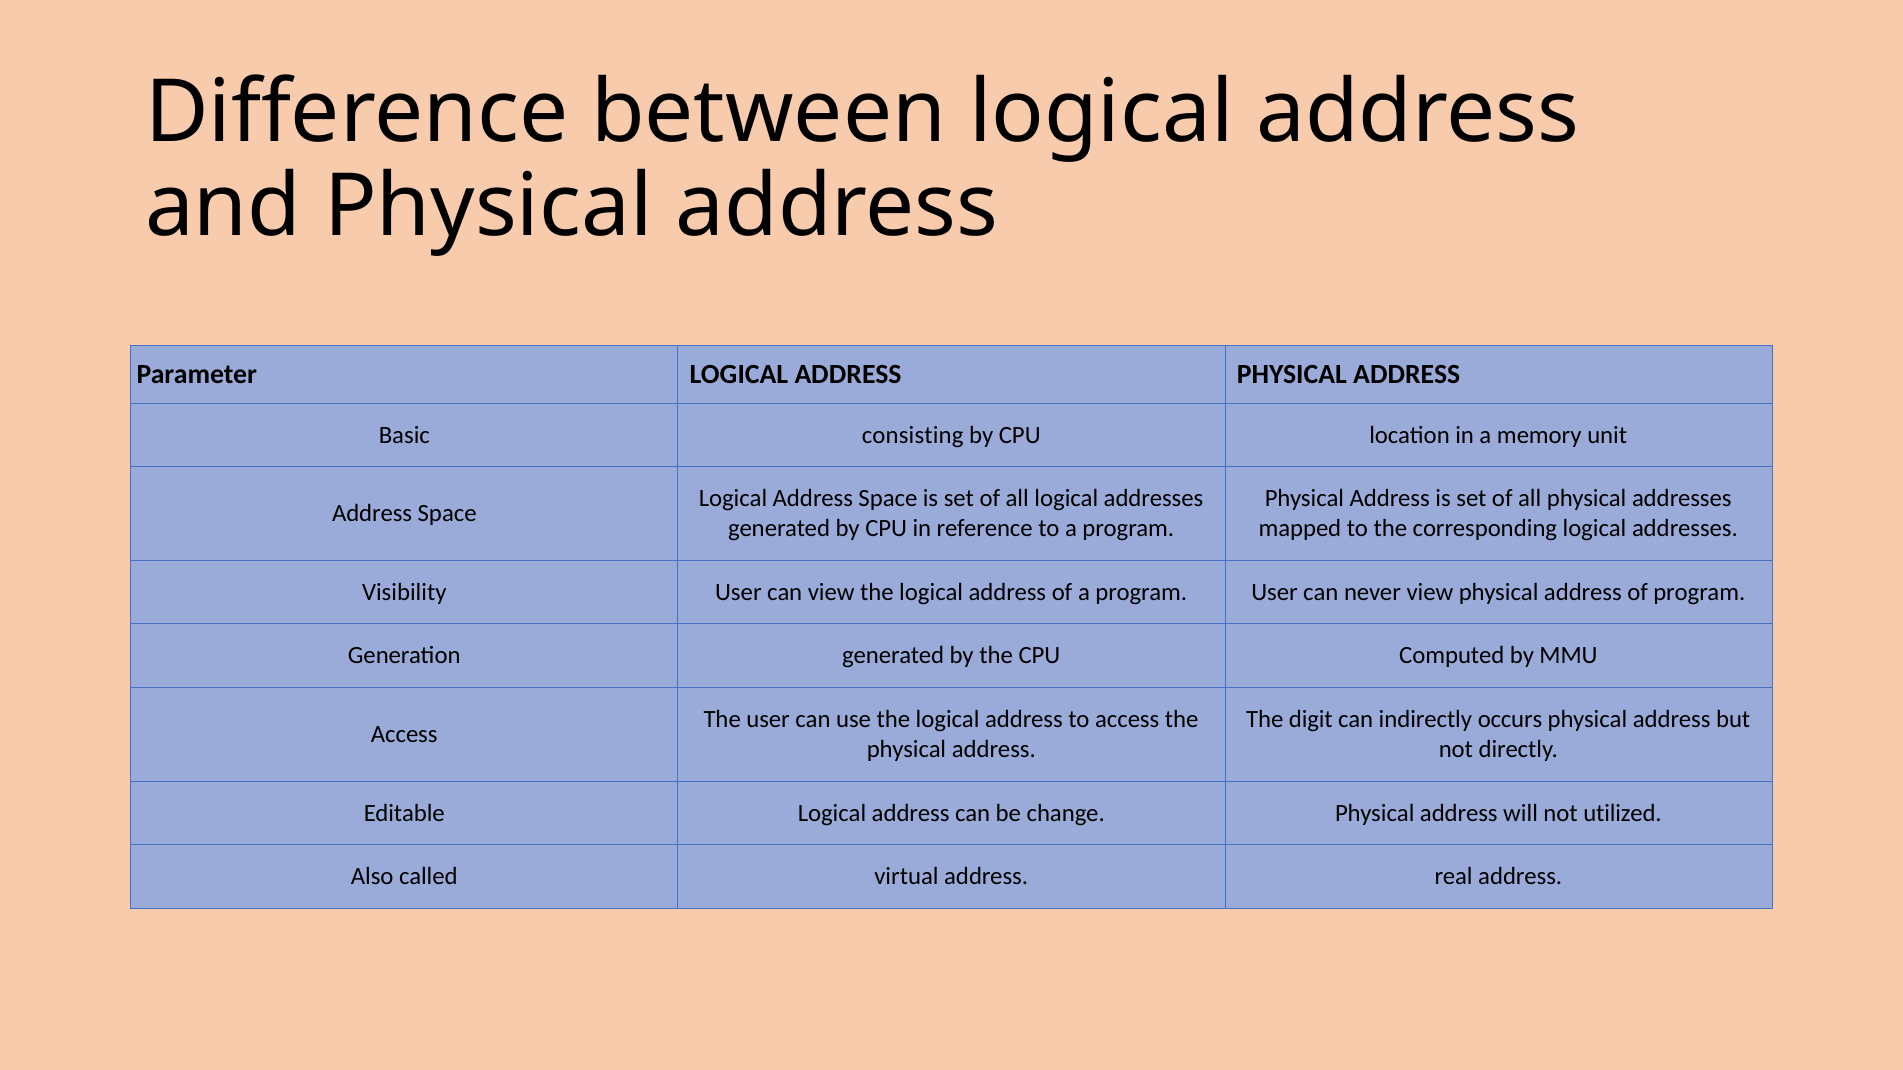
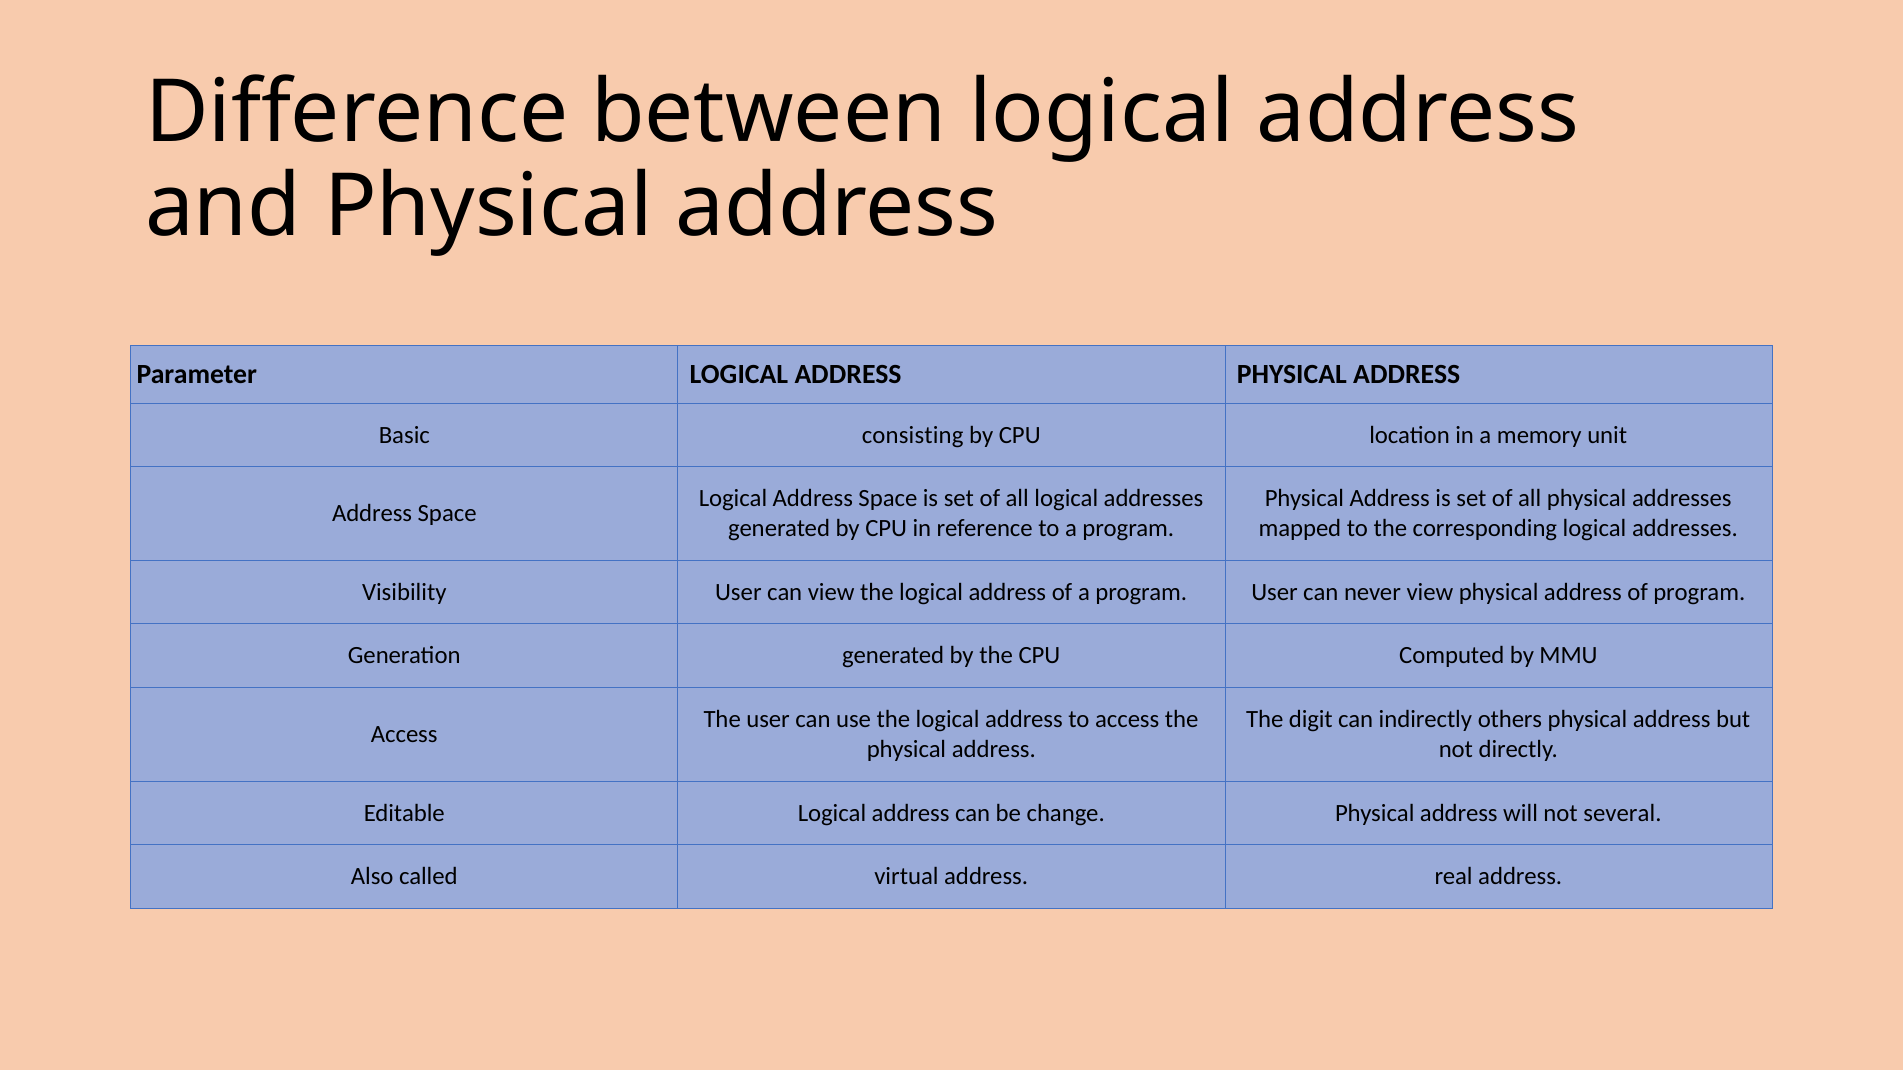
occurs: occurs -> others
utilized: utilized -> several
